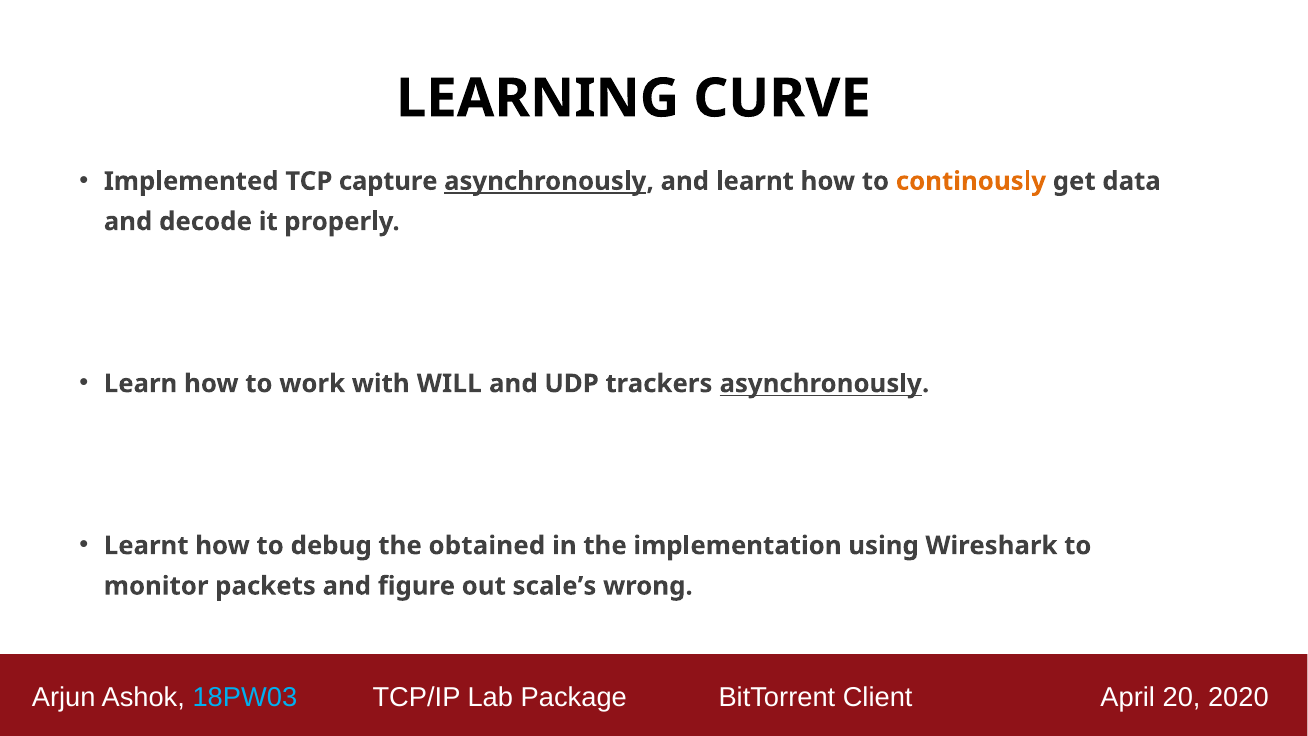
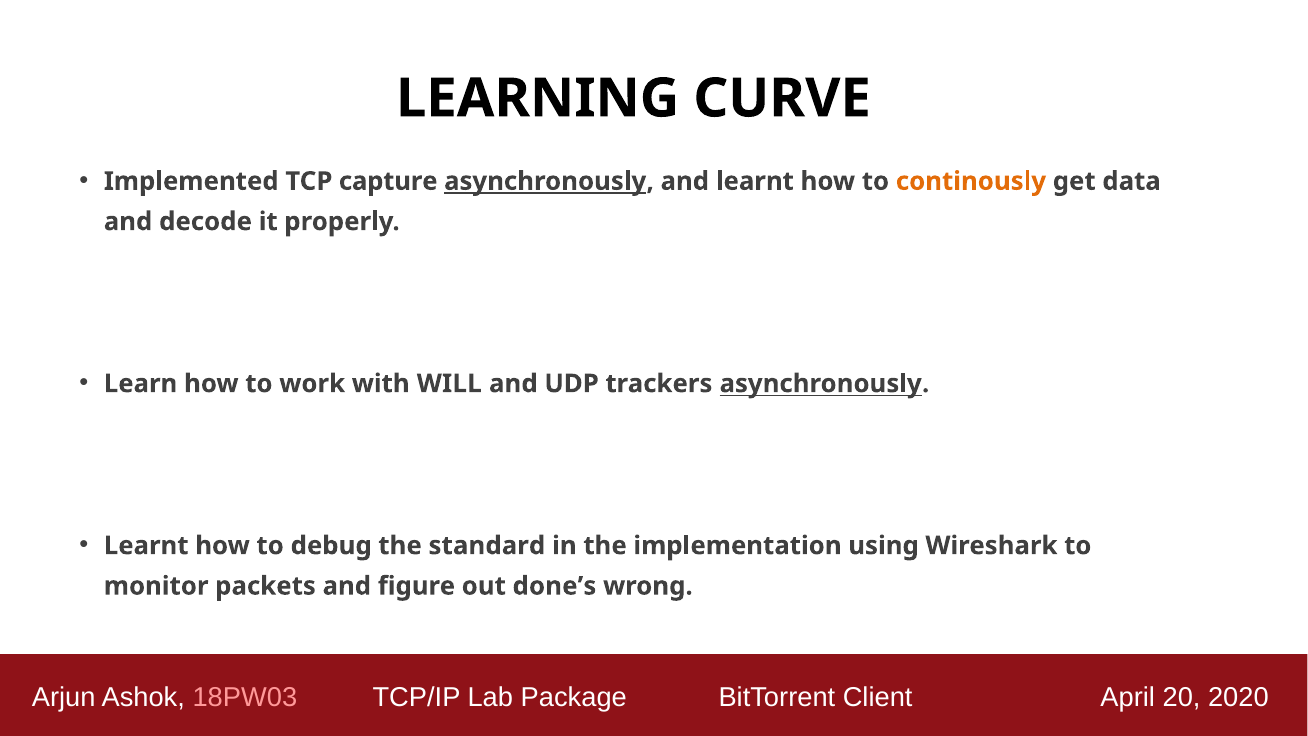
obtained: obtained -> standard
scale’s: scale’s -> done’s
18PW03 colour: light blue -> pink
